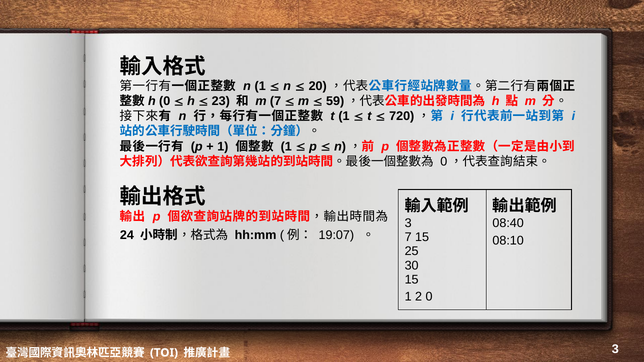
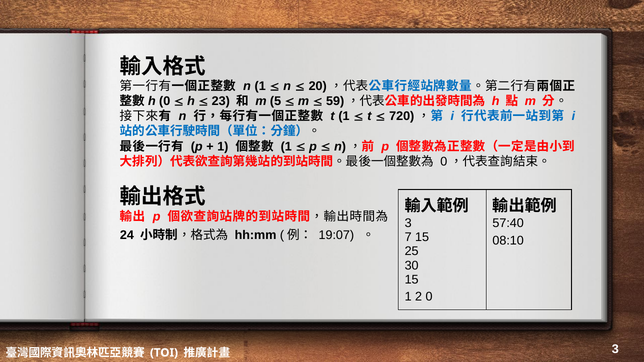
m 7: 7 -> 5
08:40: 08:40 -> 57:40
